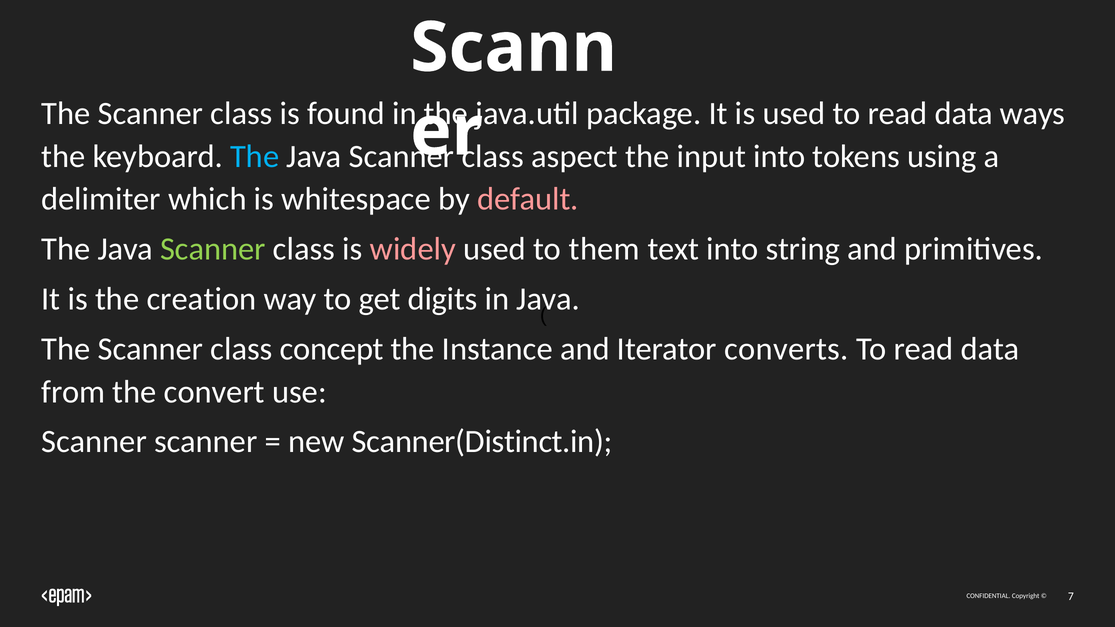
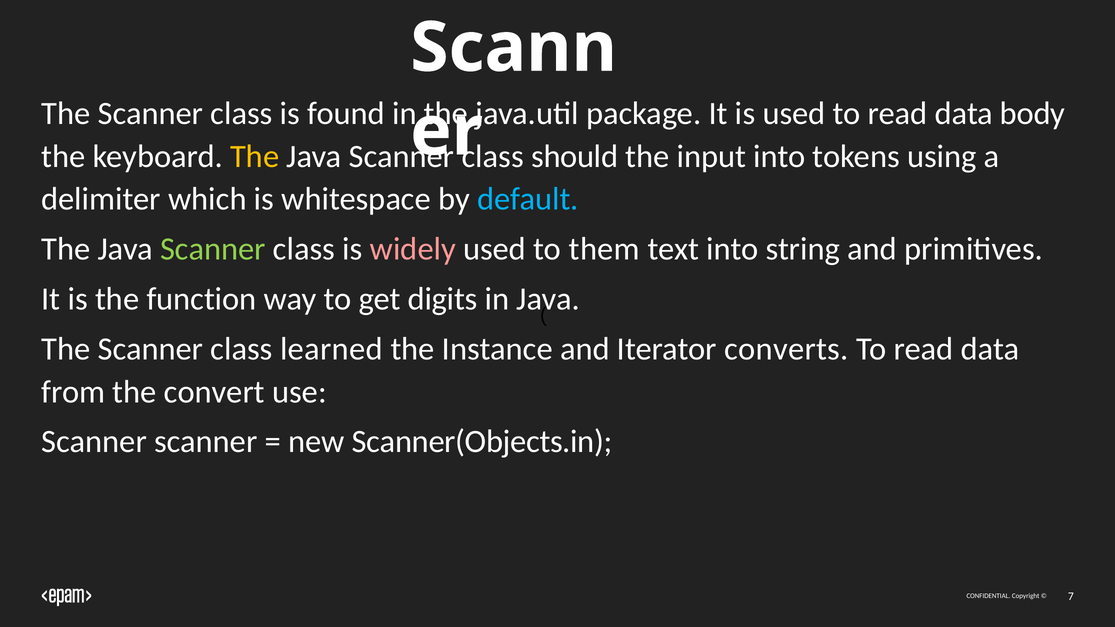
ways: ways -> body
The at (255, 156) colour: light blue -> yellow
aspect: aspect -> should
default colour: pink -> light blue
creation: creation -> function
concept: concept -> learned
Scanner(Distinct.in: Scanner(Distinct.in -> Scanner(Objects.in
